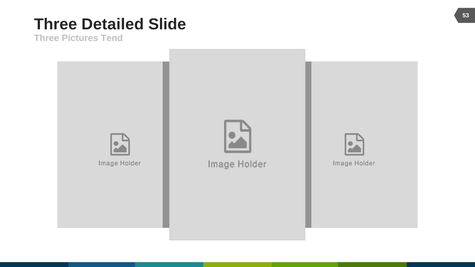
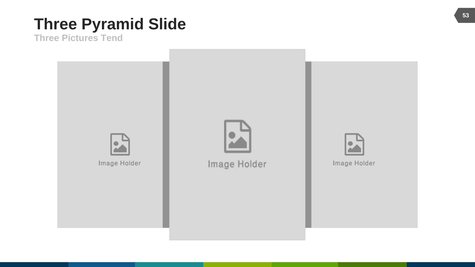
Detailed: Detailed -> Pyramid
